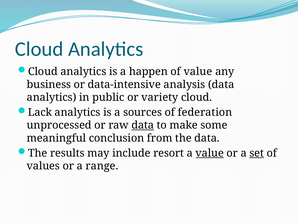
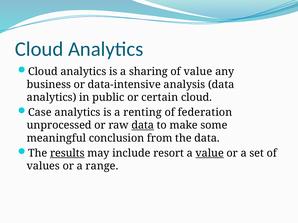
happen: happen -> sharing
variety: variety -> certain
Lack: Lack -> Case
sources: sources -> renting
results underline: none -> present
set underline: present -> none
